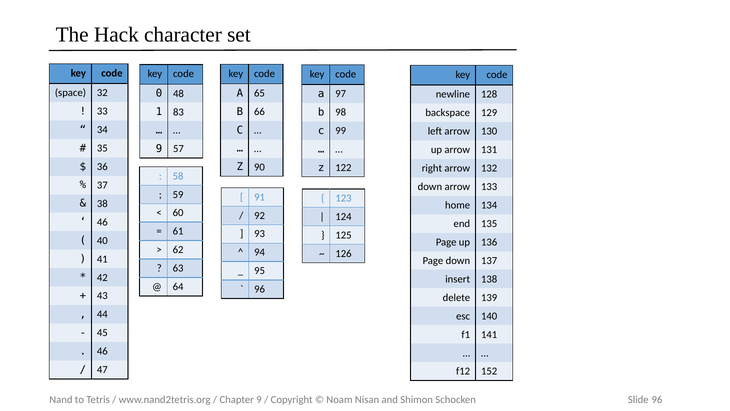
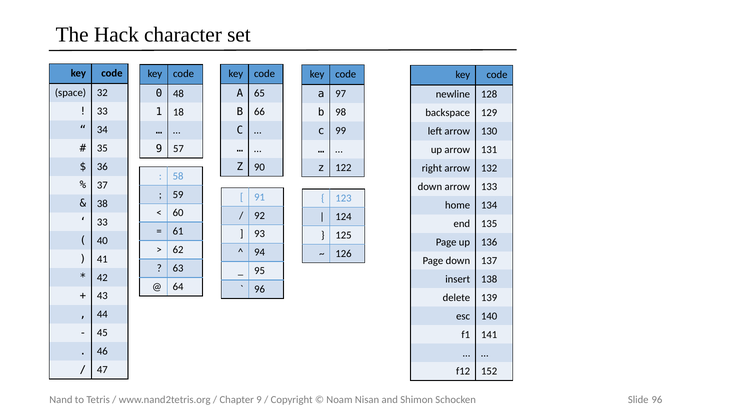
83: 83 -> 18
46 at (102, 222): 46 -> 33
